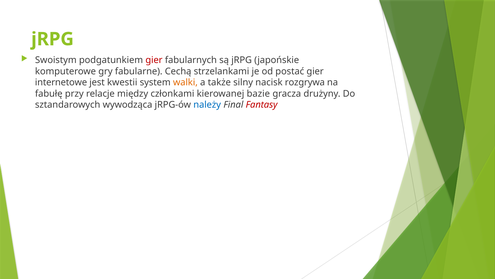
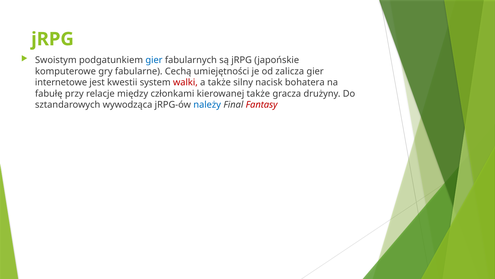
gier at (154, 60) colour: red -> blue
strzelankami: strzelankami -> umiejętności
postać: postać -> zalicza
walki colour: orange -> red
rozgrywa: rozgrywa -> bohatera
kierowanej bazie: bazie -> także
